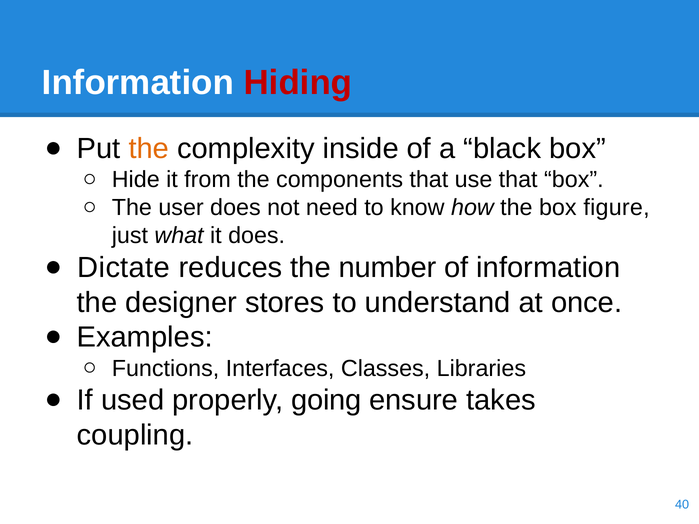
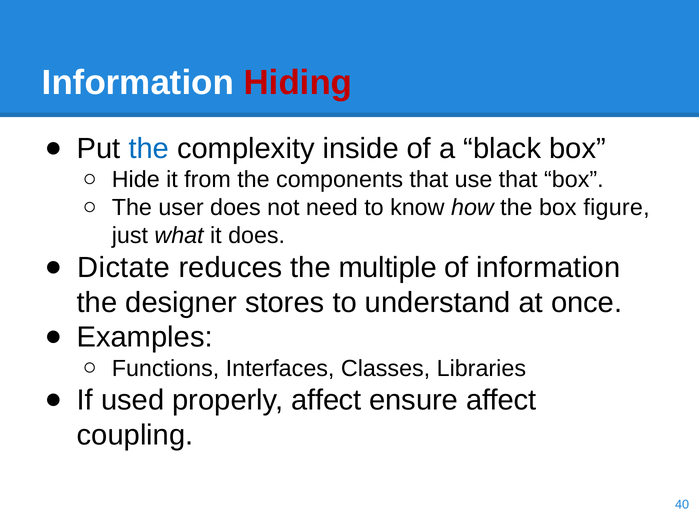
the at (149, 149) colour: orange -> blue
number: number -> multiple
properly going: going -> affect
ensure takes: takes -> affect
